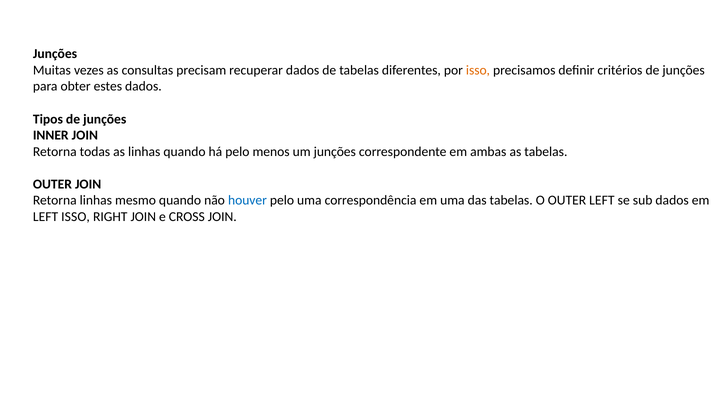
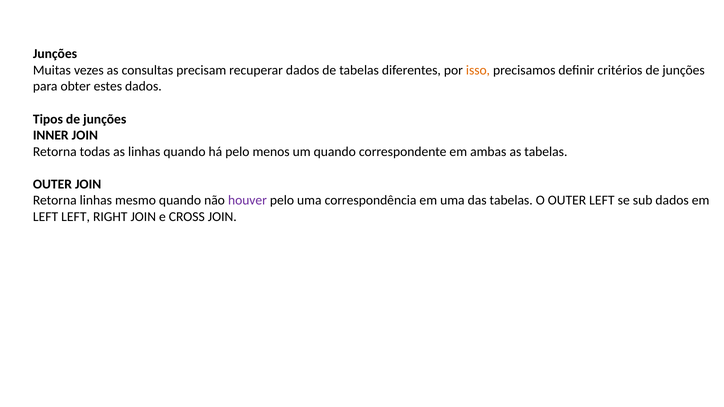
um junções: junções -> quando
houver colour: blue -> purple
LEFT ISSO: ISSO -> LEFT
